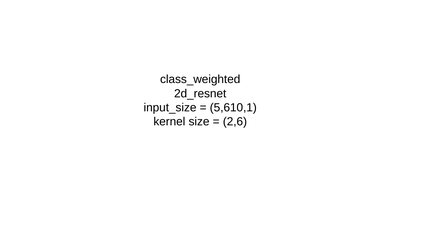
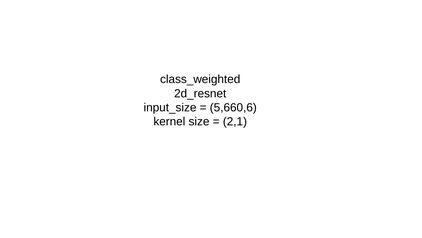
5,610,1: 5,610,1 -> 5,660,6
2,6: 2,6 -> 2,1
